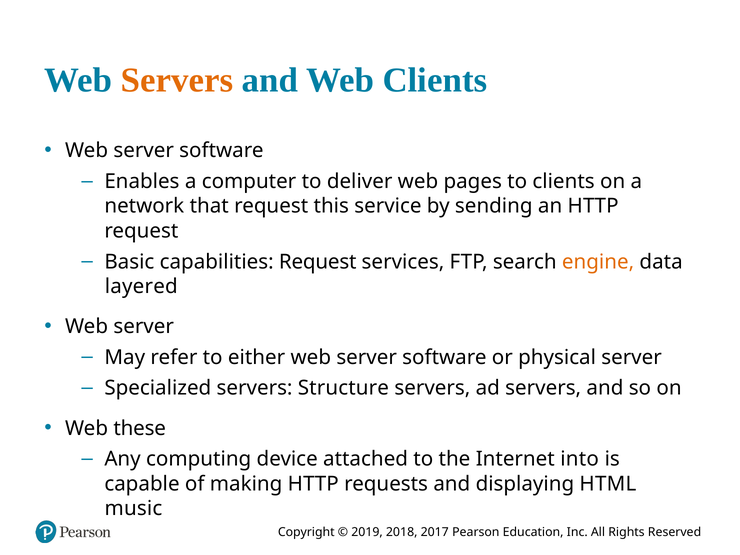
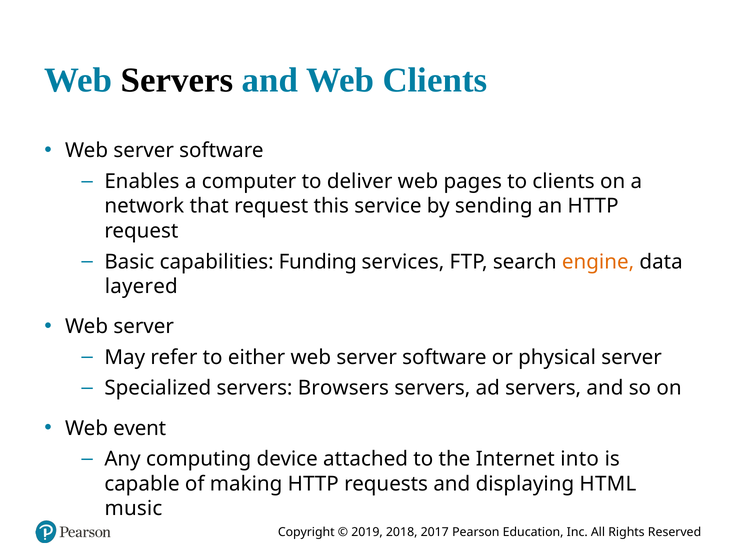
Servers at (177, 80) colour: orange -> black
capabilities Request: Request -> Funding
Structure: Structure -> Browsers
these: these -> event
